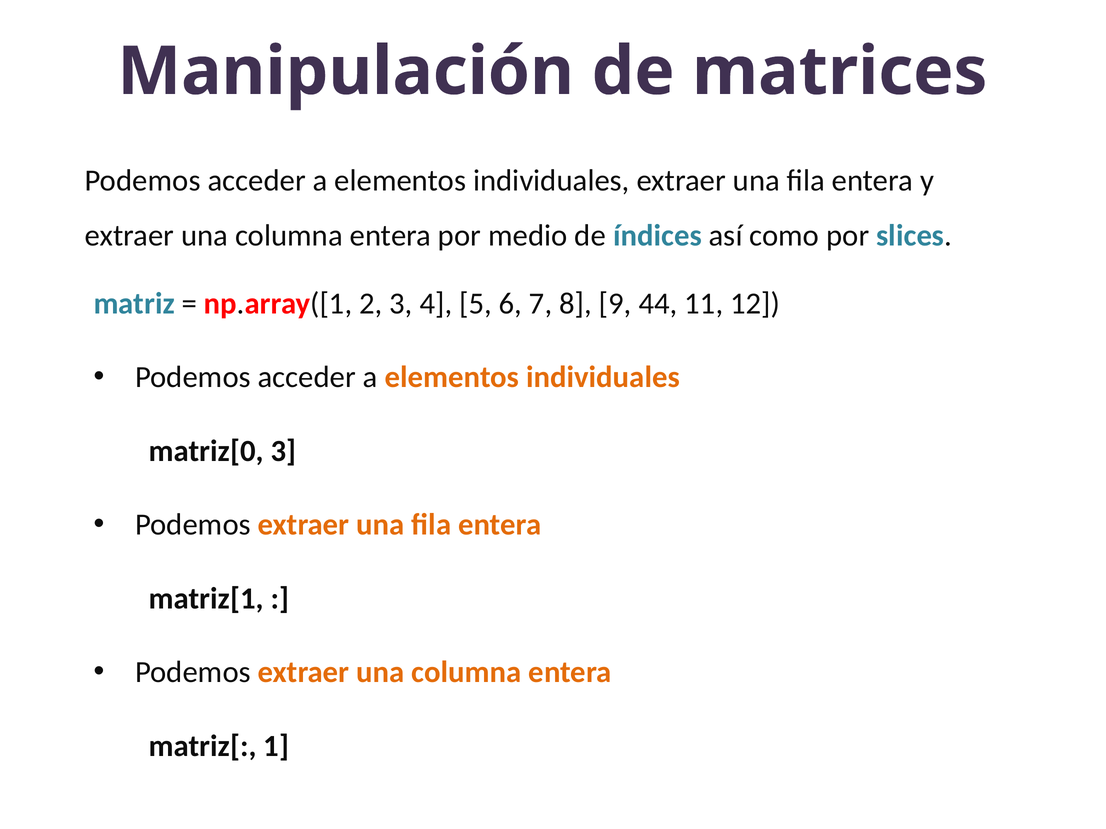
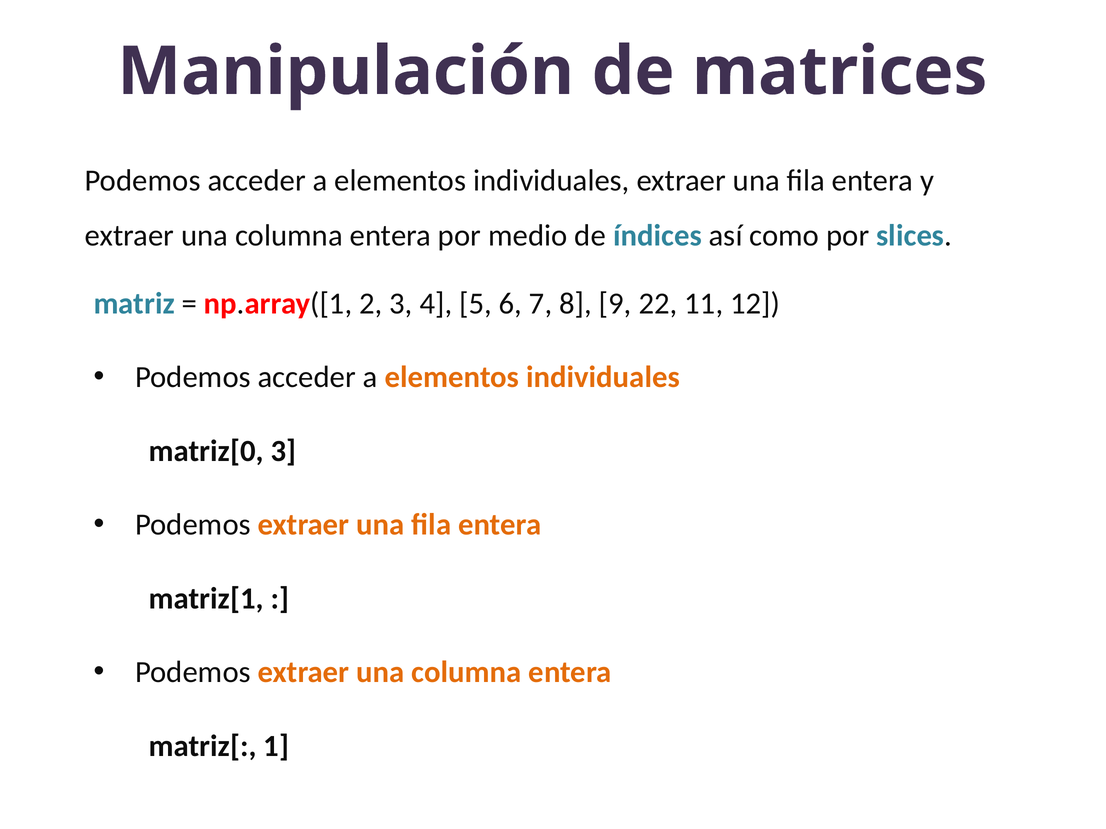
44: 44 -> 22
